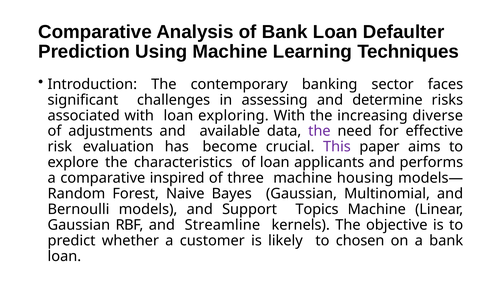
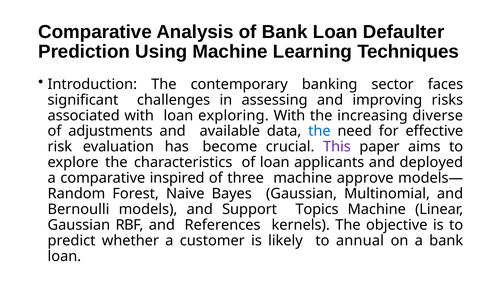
determine: determine -> improving
the at (319, 131) colour: purple -> blue
performs: performs -> deployed
housing: housing -> approve
Streamline: Streamline -> References
chosen: chosen -> annual
